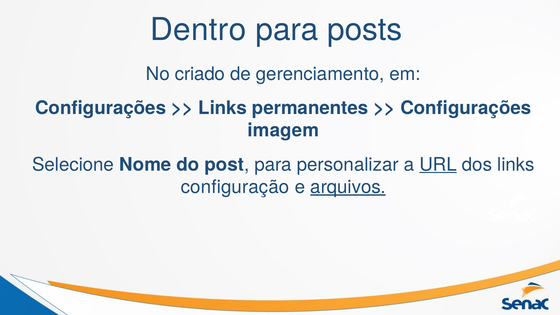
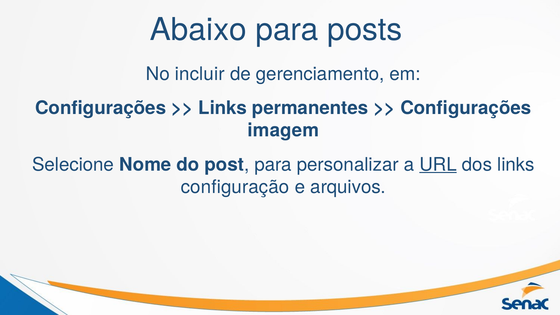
Dentro: Dentro -> Abaixo
criado: criado -> incluir
arquivos underline: present -> none
